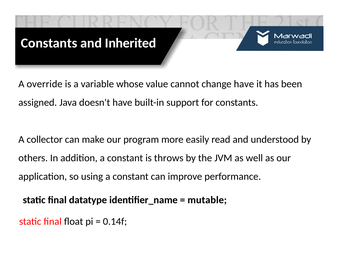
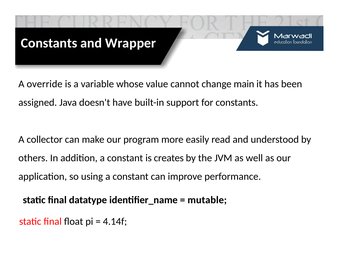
Inherited: Inherited -> Wrapper
change have: have -> main
throws: throws -> creates
0.14f: 0.14f -> 4.14f
